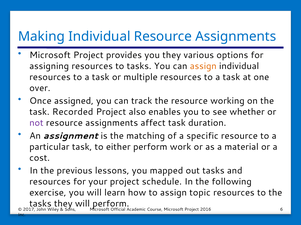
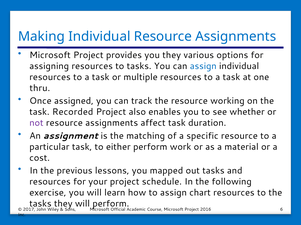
assign at (203, 66) colour: orange -> blue
over: over -> thru
topic: topic -> chart
